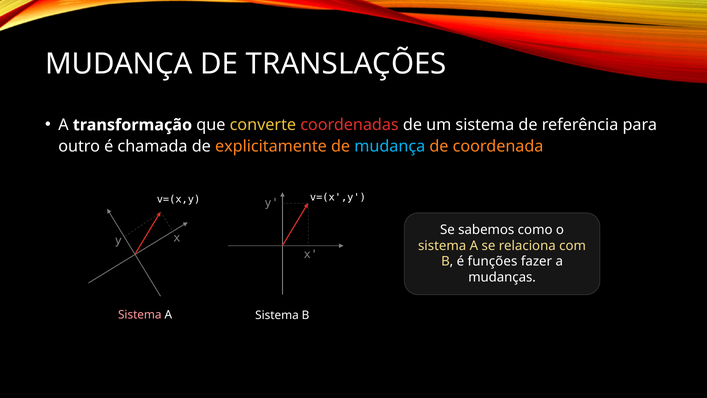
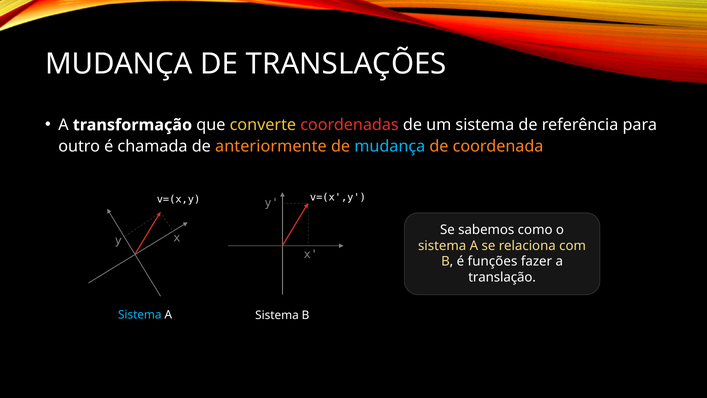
explicitamente: explicitamente -> anteriormente
mudanças: mudanças -> translação
Sistema at (140, 315) colour: pink -> light blue
